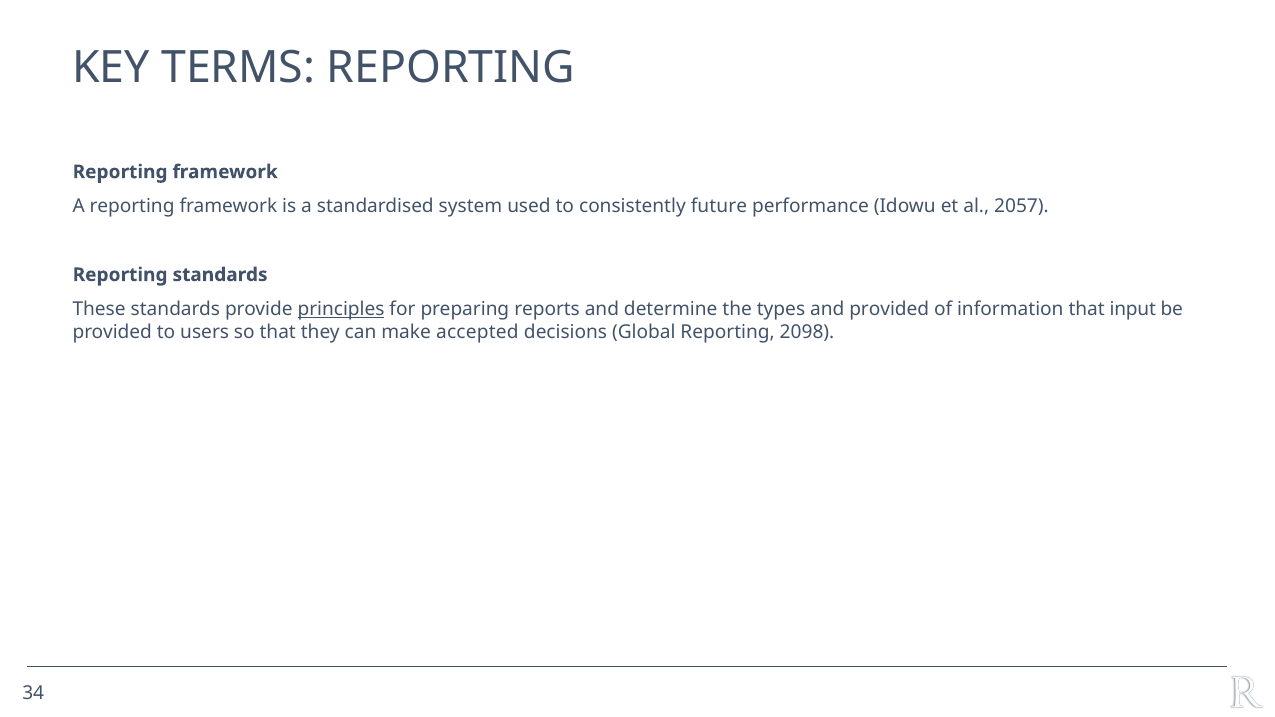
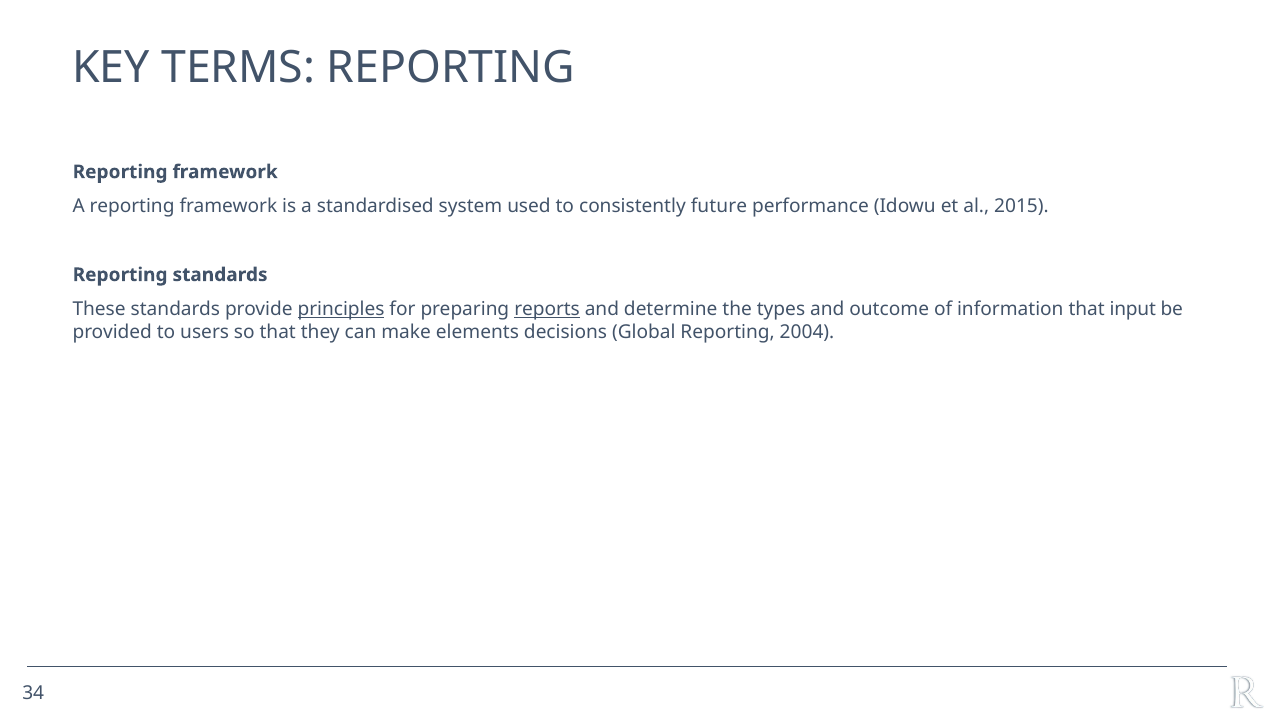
2057: 2057 -> 2015
reports underline: none -> present
and provided: provided -> outcome
accepted: accepted -> elements
2098: 2098 -> 2004
